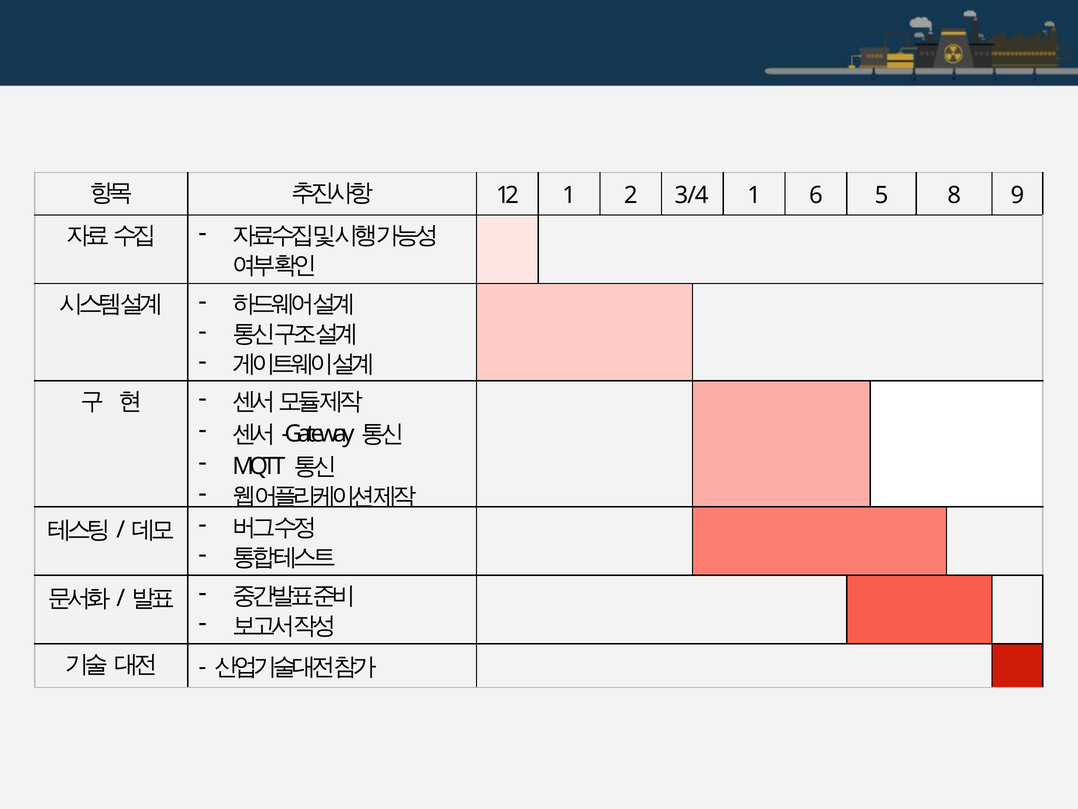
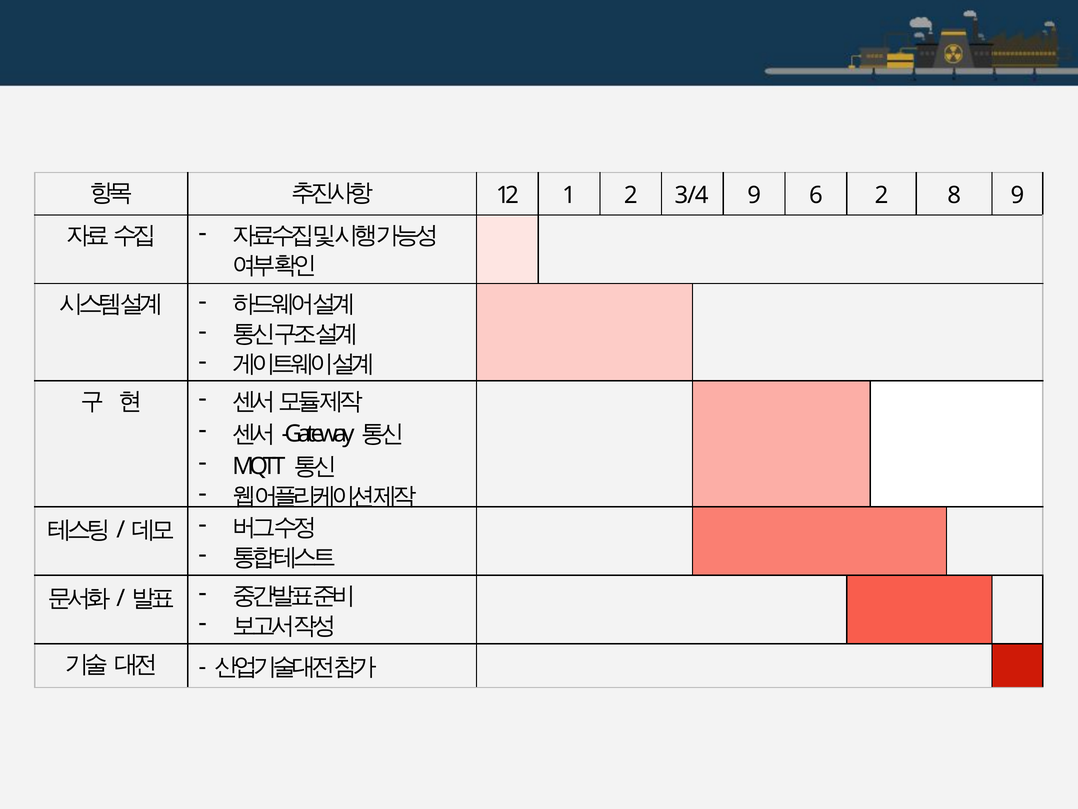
4 1: 1 -> 9
6 5: 5 -> 2
